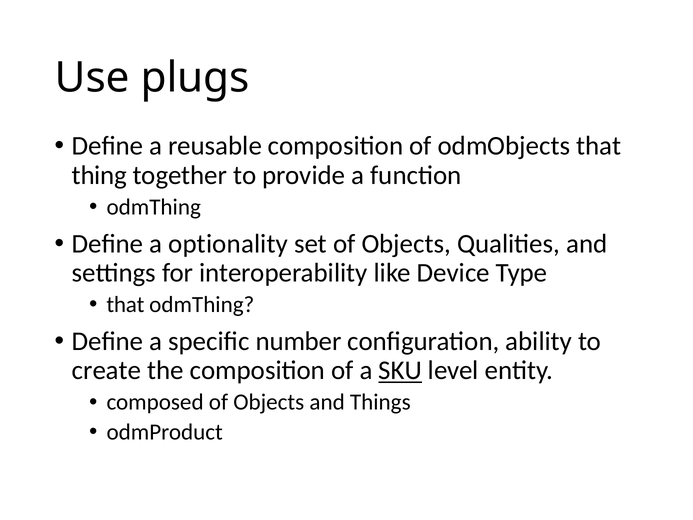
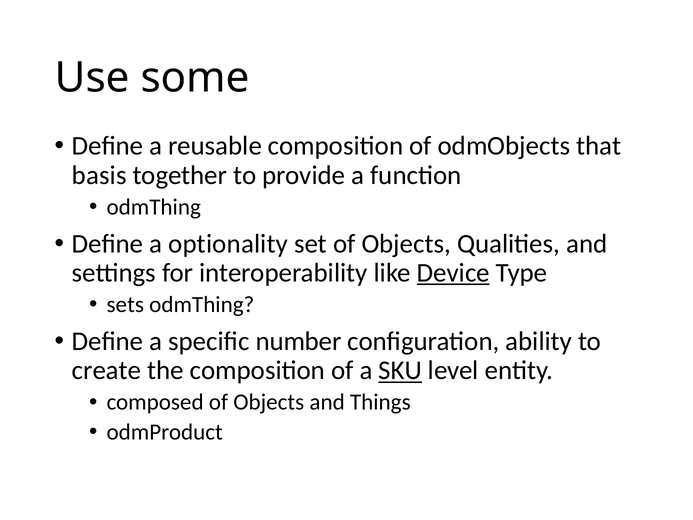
plugs: plugs -> some
thing: thing -> basis
Device underline: none -> present
that at (125, 305): that -> sets
